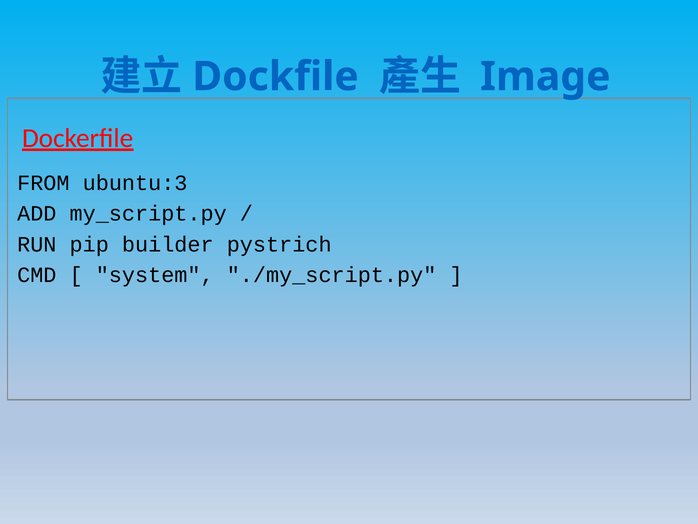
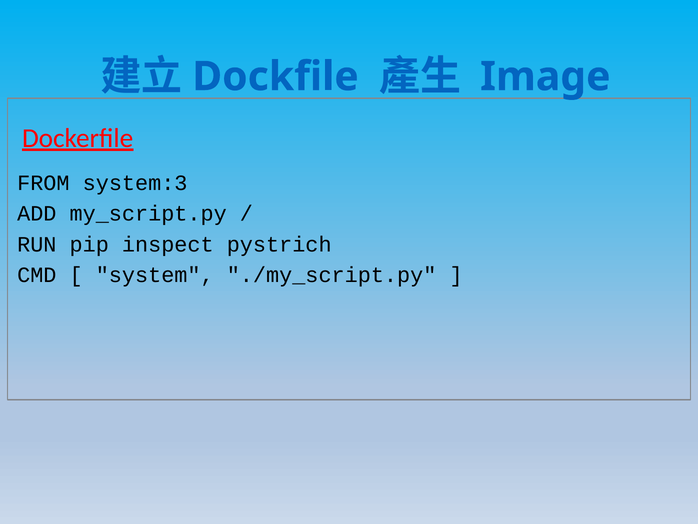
ubuntu:3: ubuntu:3 -> system:3
builder: builder -> inspect
